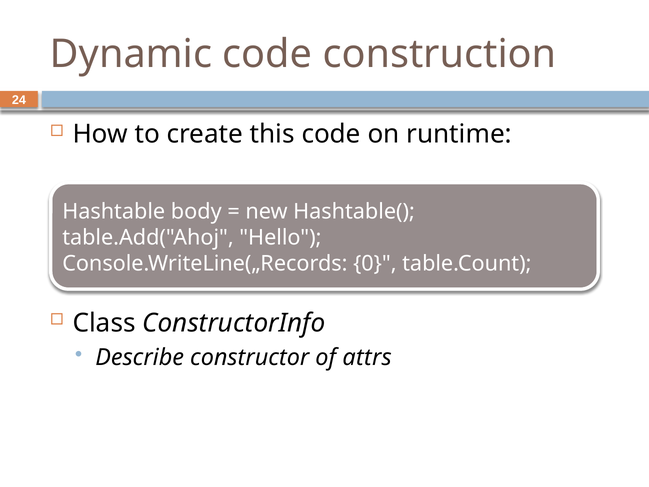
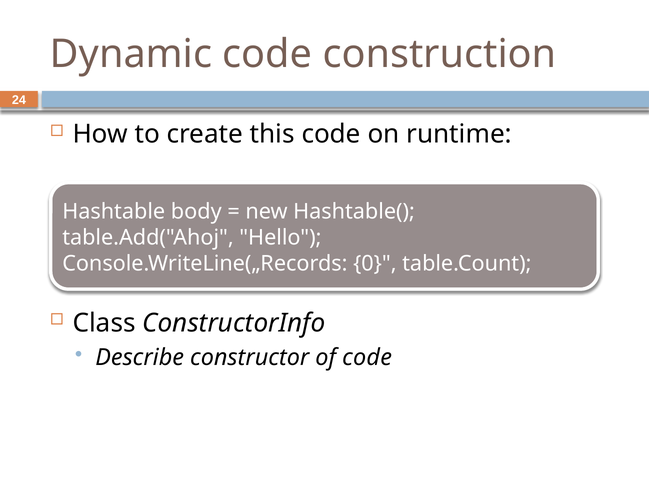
of attrs: attrs -> code
